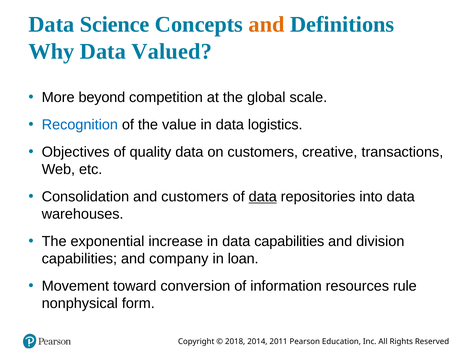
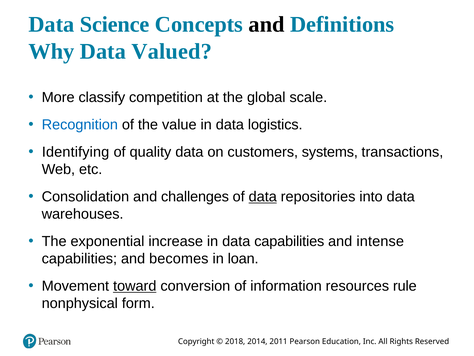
and at (267, 25) colour: orange -> black
beyond: beyond -> classify
Objectives: Objectives -> Identifying
creative: creative -> systems
and customers: customers -> challenges
division: division -> intense
company: company -> becomes
toward underline: none -> present
